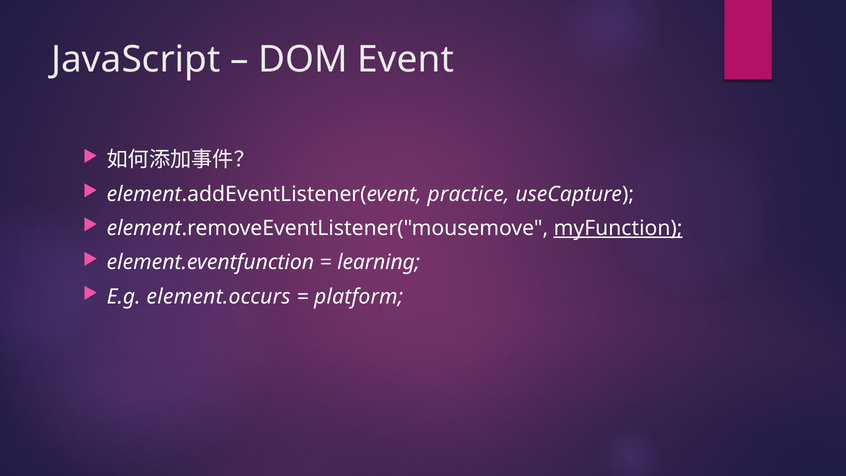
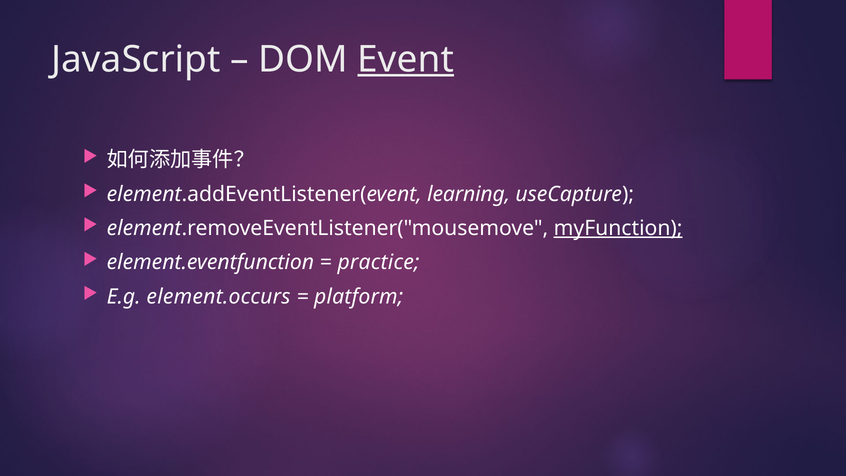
Event underline: none -> present
practice: practice -> learning
learning: learning -> practice
